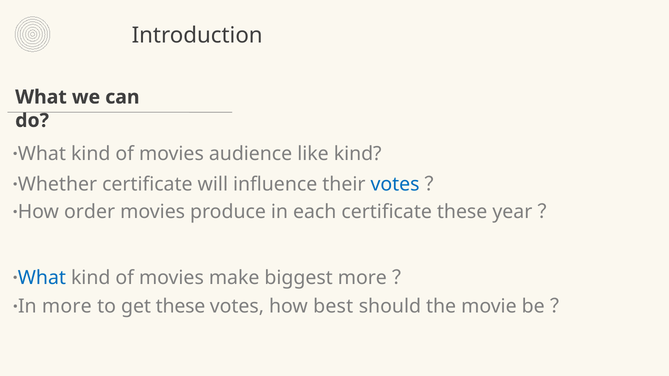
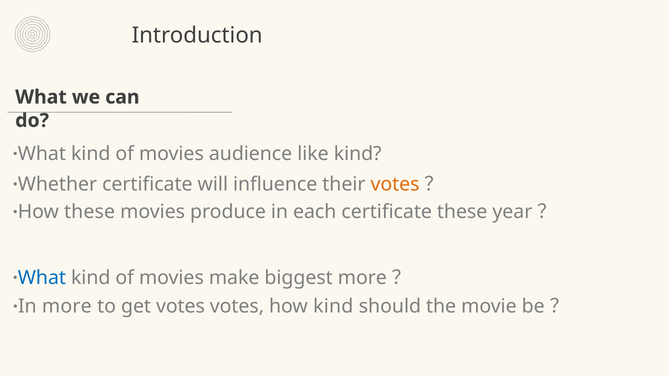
votes at (395, 185) colour: blue -> orange
How order: order -> these
get these: these -> votes
how best: best -> kind
